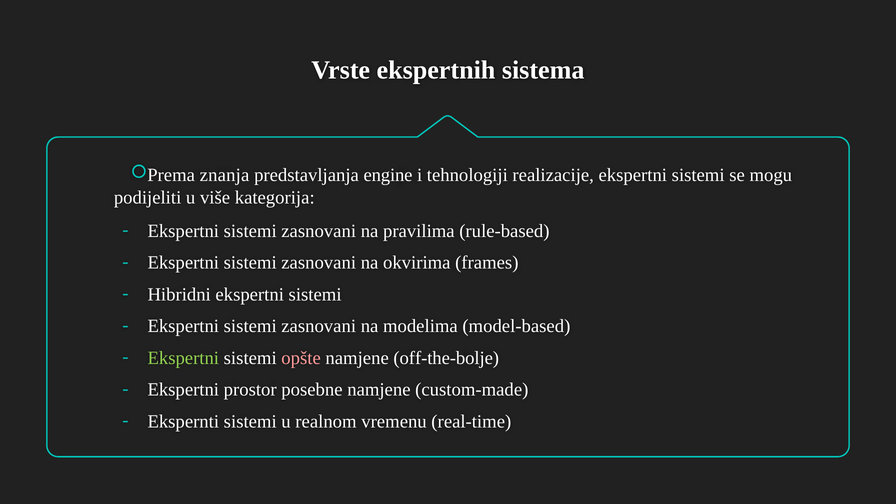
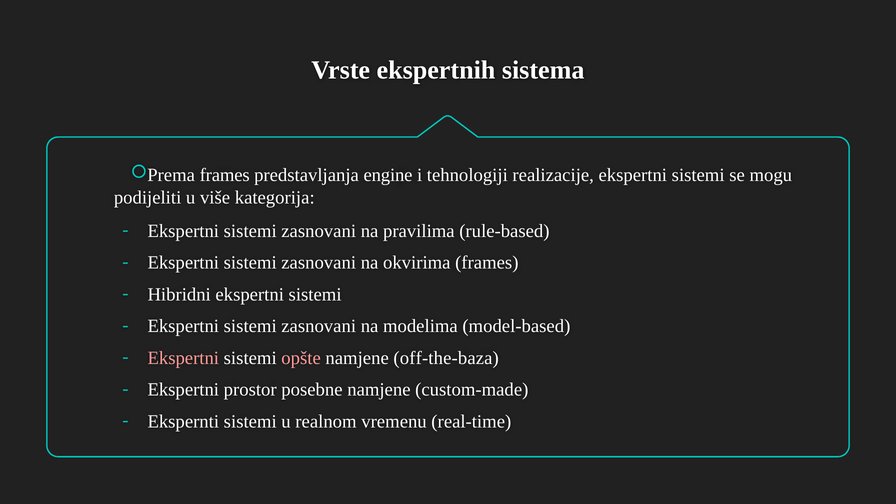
znanja at (224, 175): znanja -> frames
Ekspertni at (183, 358) colour: light green -> pink
off-the-bolje: off-the-bolje -> off-the-baza
